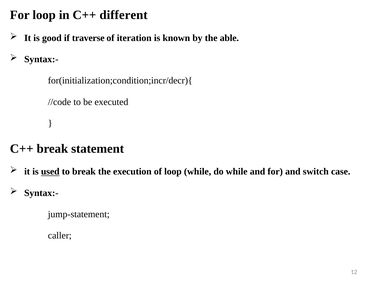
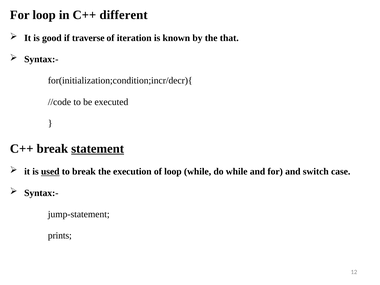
able: able -> that
statement underline: none -> present
caller: caller -> prints
